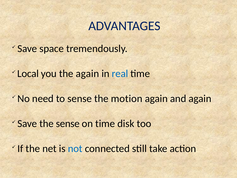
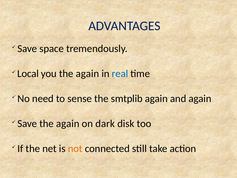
motion: motion -> smtplib
Save the sense: sense -> again
on time: time -> dark
not colour: blue -> orange
